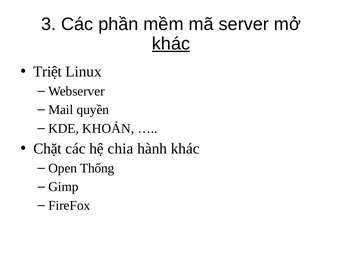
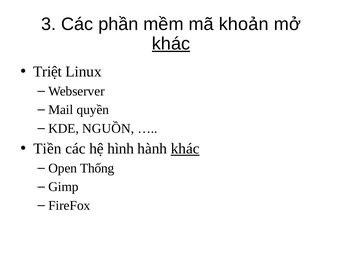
server: server -> khoản
KHOẢN: KHOẢN -> NGUỒN
Chặt: Chặt -> Tiền
chia: chia -> hình
khác at (185, 149) underline: none -> present
